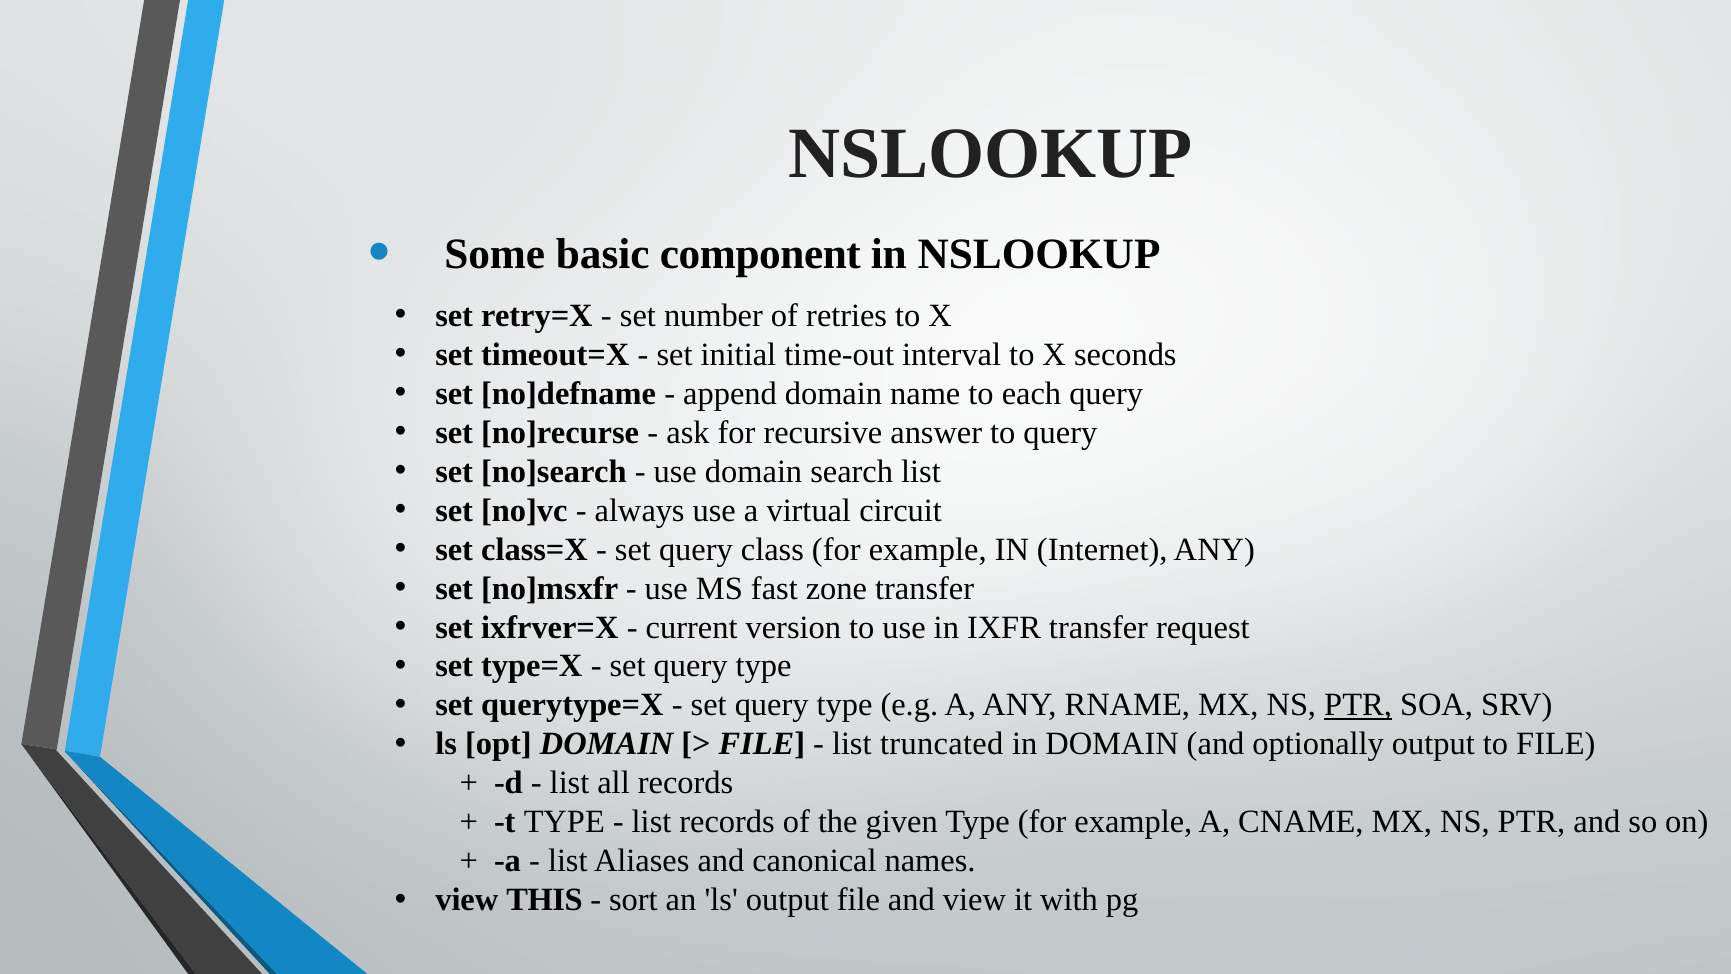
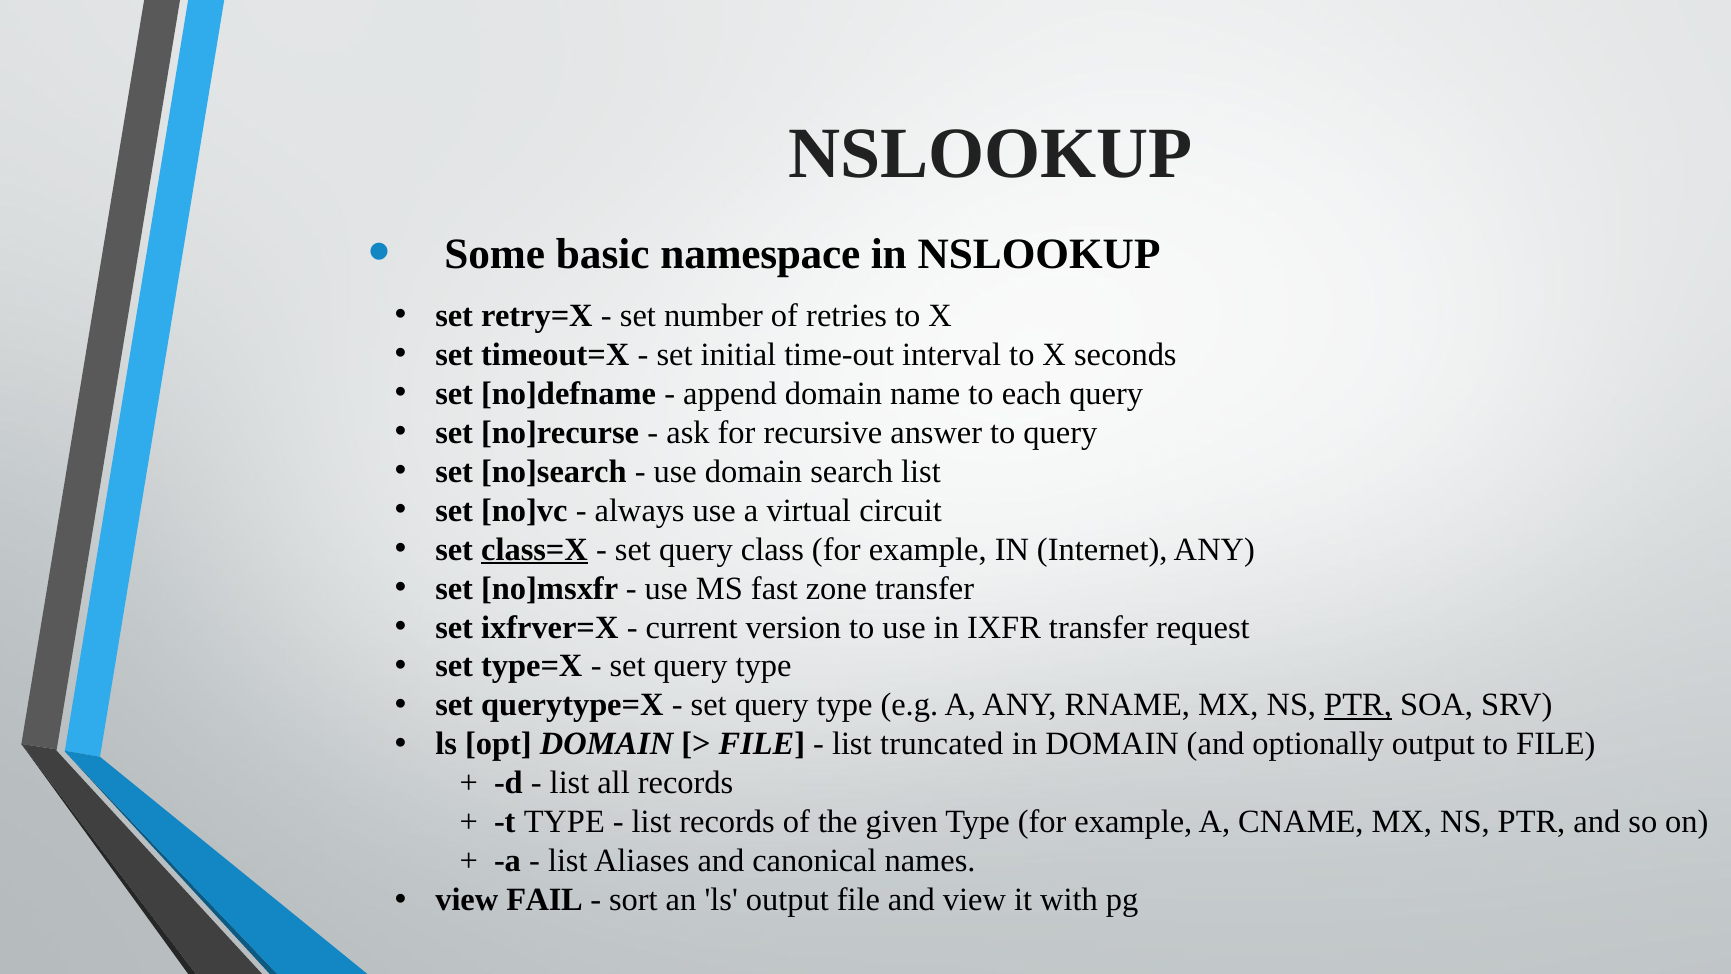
component: component -> namespace
class=X underline: none -> present
THIS: THIS -> FAIL
